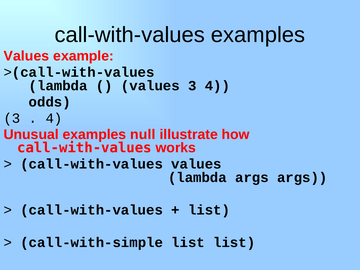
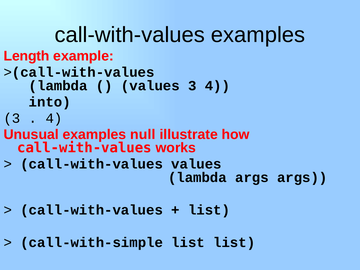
Values at (26, 56): Values -> Length
odds: odds -> into
